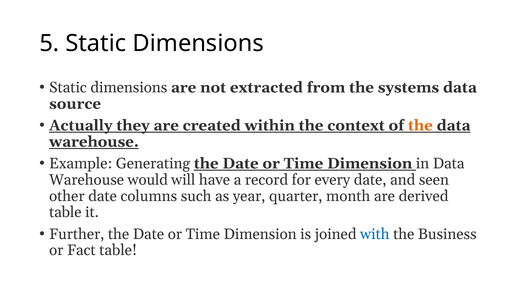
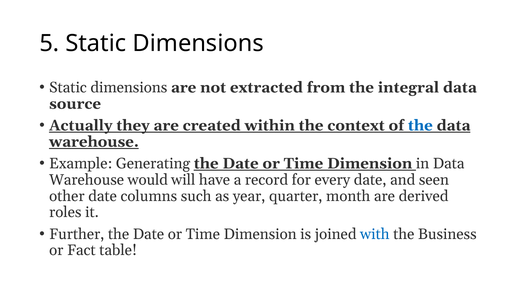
systems: systems -> integral
the at (420, 125) colour: orange -> blue
table at (65, 212): table -> roles
